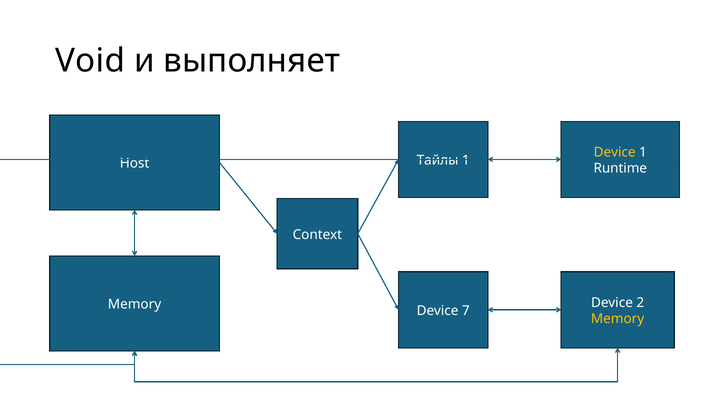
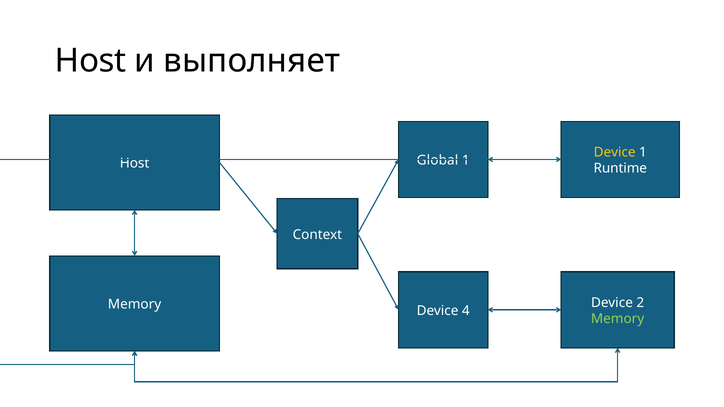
Void at (90, 61): Void -> Host
Тайлы: Тайлы -> Global
7: 7 -> 4
Memory at (618, 319) colour: yellow -> light green
